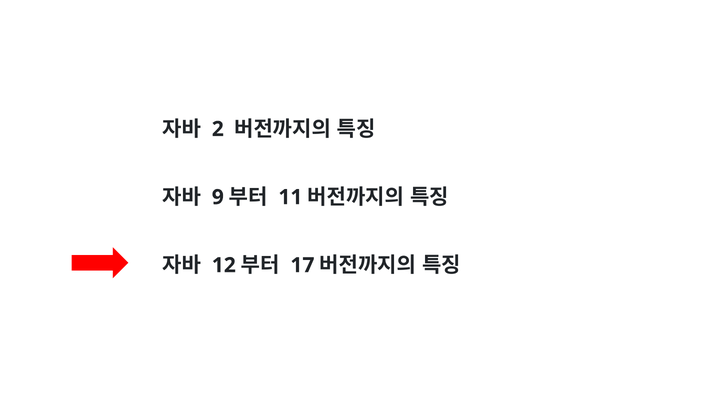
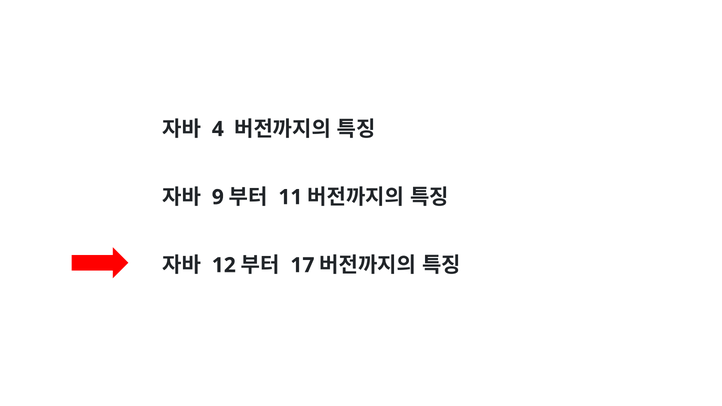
2: 2 -> 4
